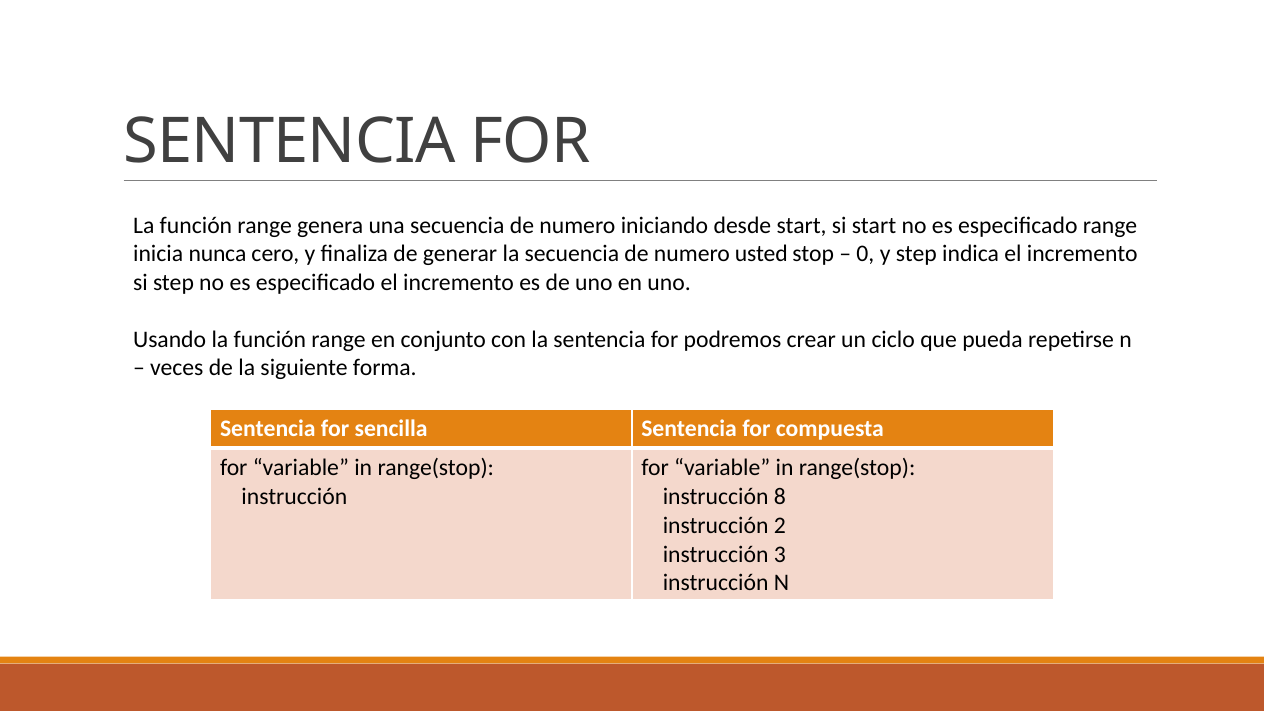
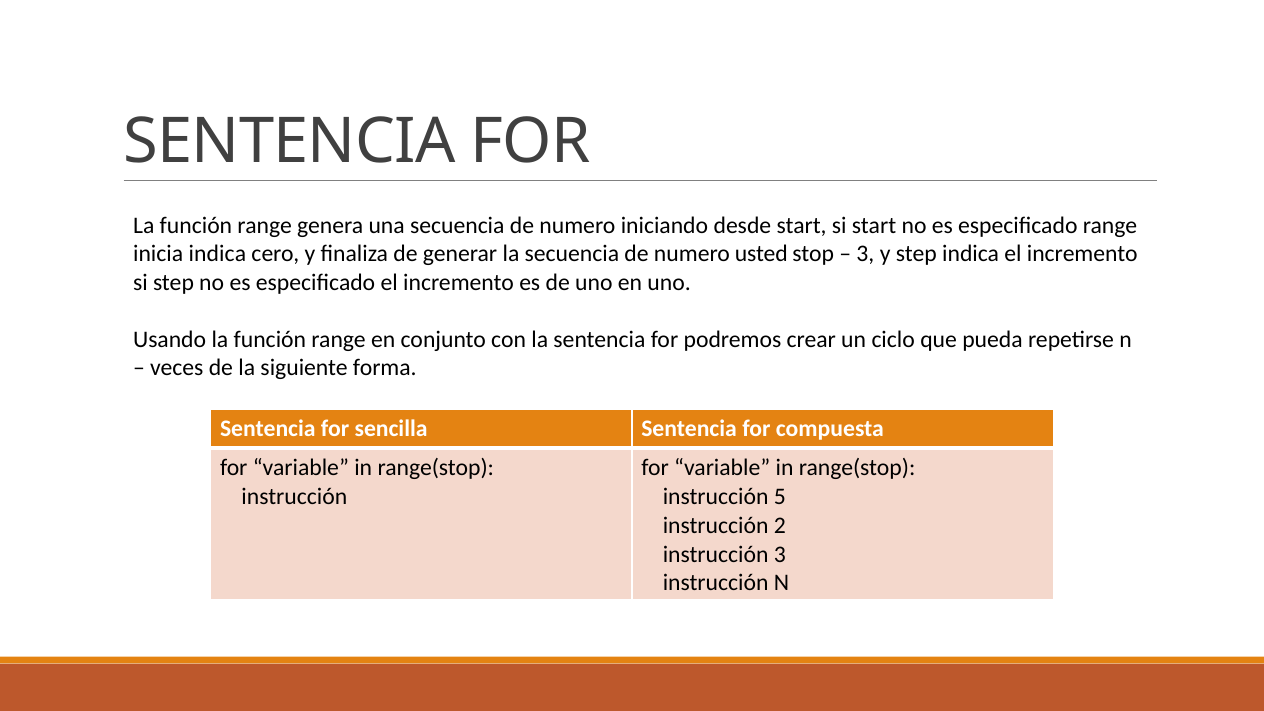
inicia nunca: nunca -> indica
0 at (865, 254): 0 -> 3
8: 8 -> 5
